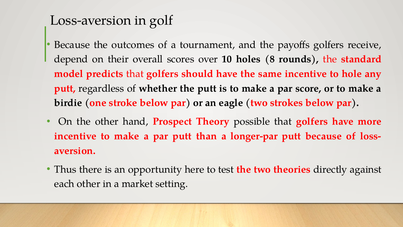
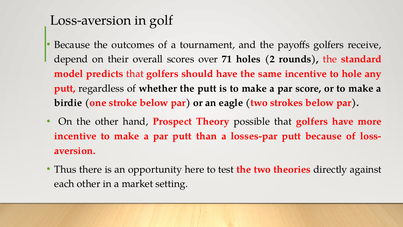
10: 10 -> 71
8: 8 -> 2
longer-par: longer-par -> losses-par
